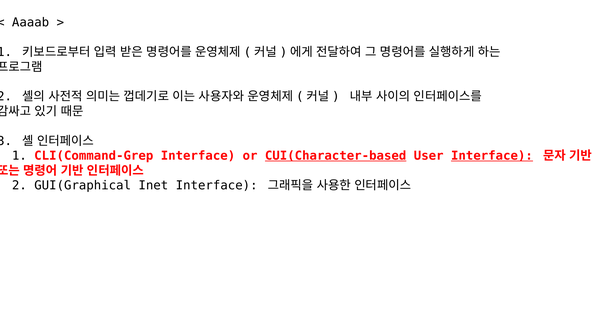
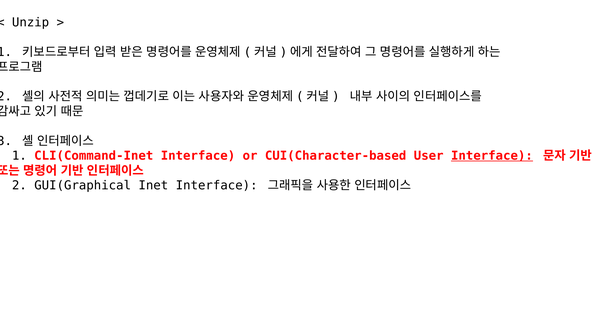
Aaaab: Aaaab -> Unzip
CLI(Command-Grep: CLI(Command-Grep -> CLI(Command-Inet
CUI(Character-based underline: present -> none
